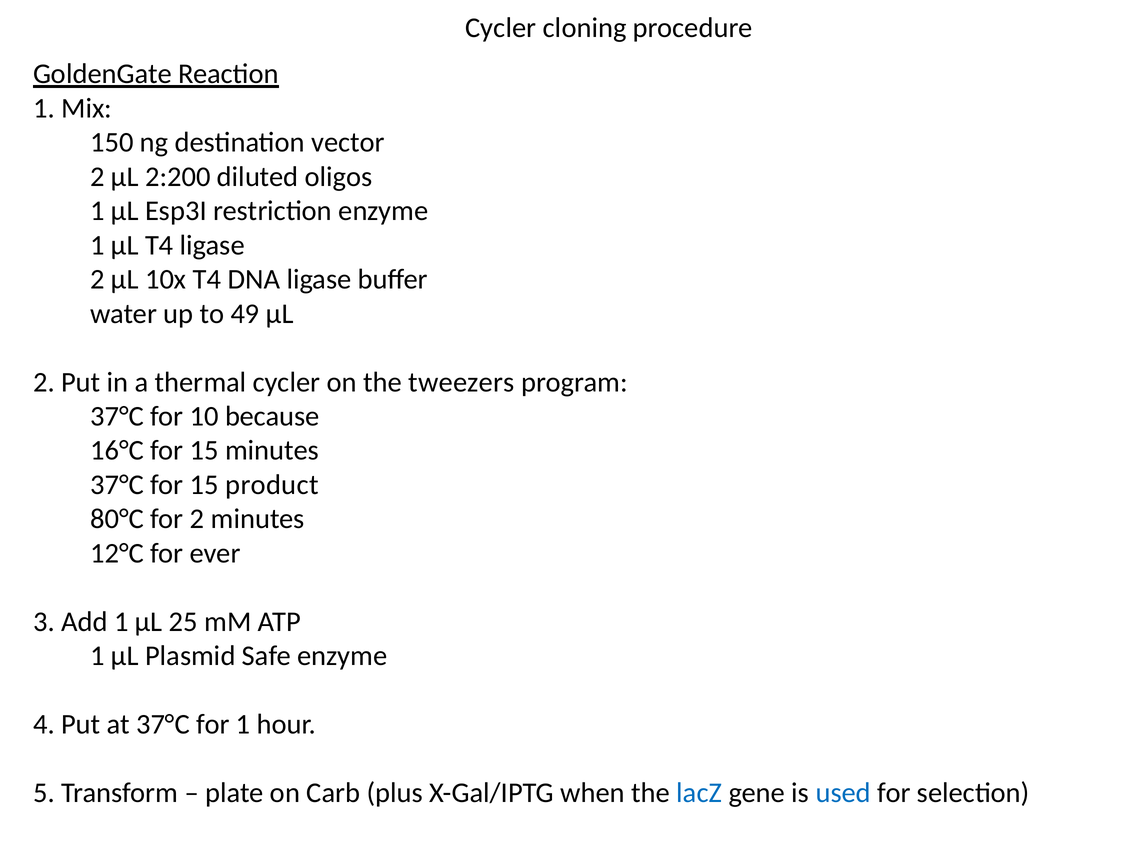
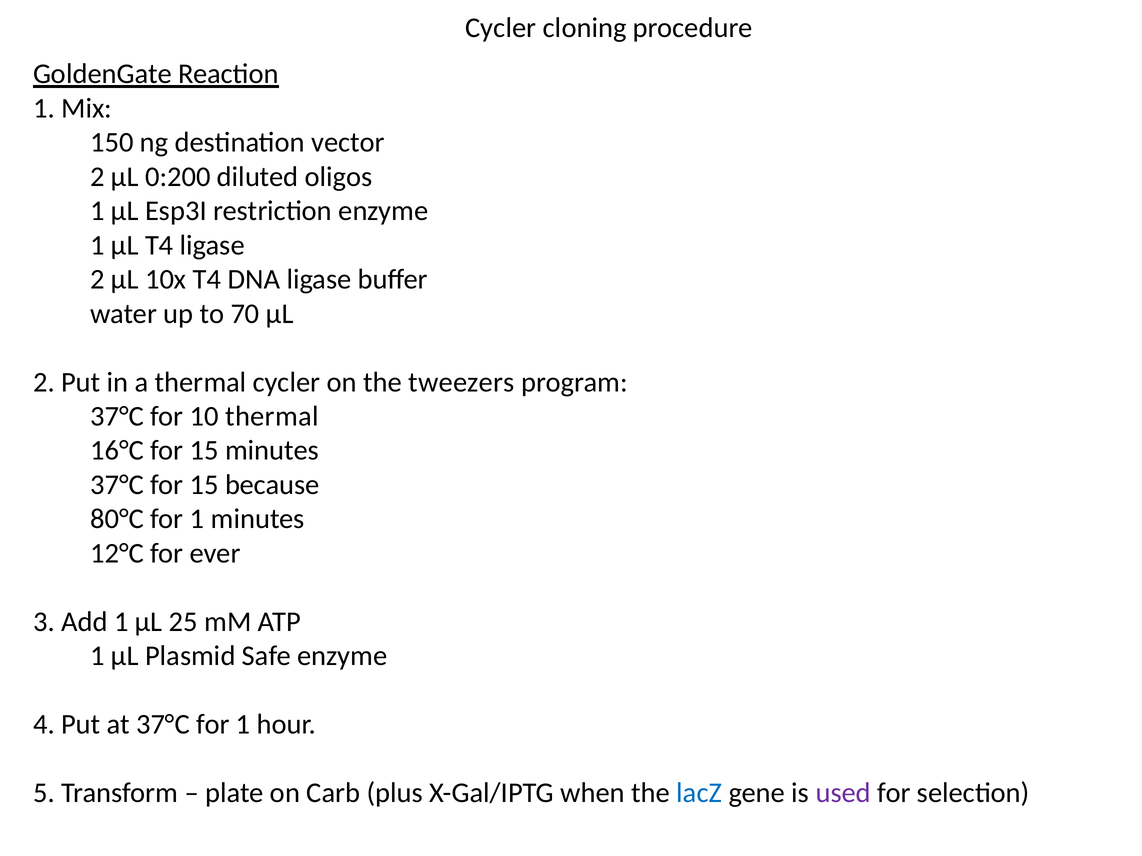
2:200: 2:200 -> 0:200
49: 49 -> 70
10 because: because -> thermal
product: product -> because
80°C for 2: 2 -> 1
used colour: blue -> purple
